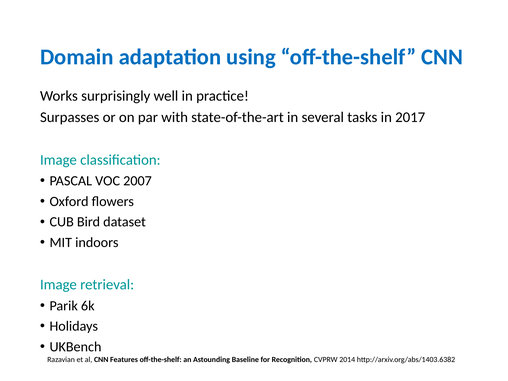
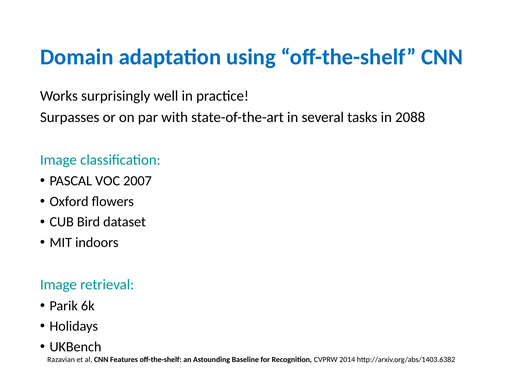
2017: 2017 -> 2088
